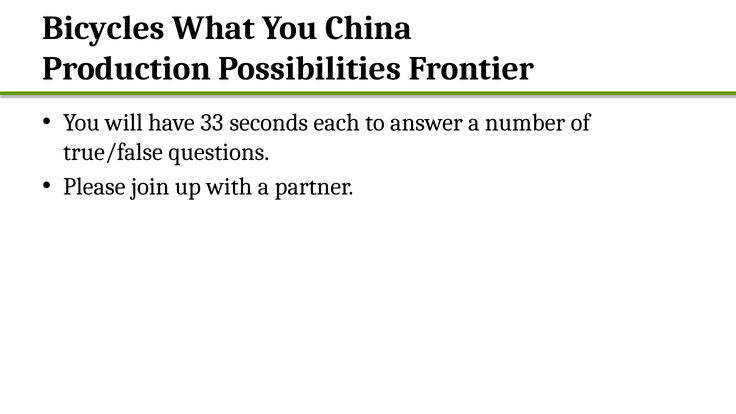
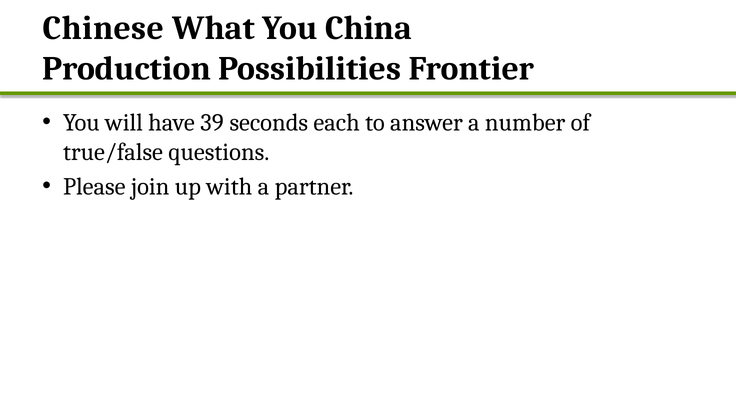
Bicycles: Bicycles -> Chinese
33: 33 -> 39
